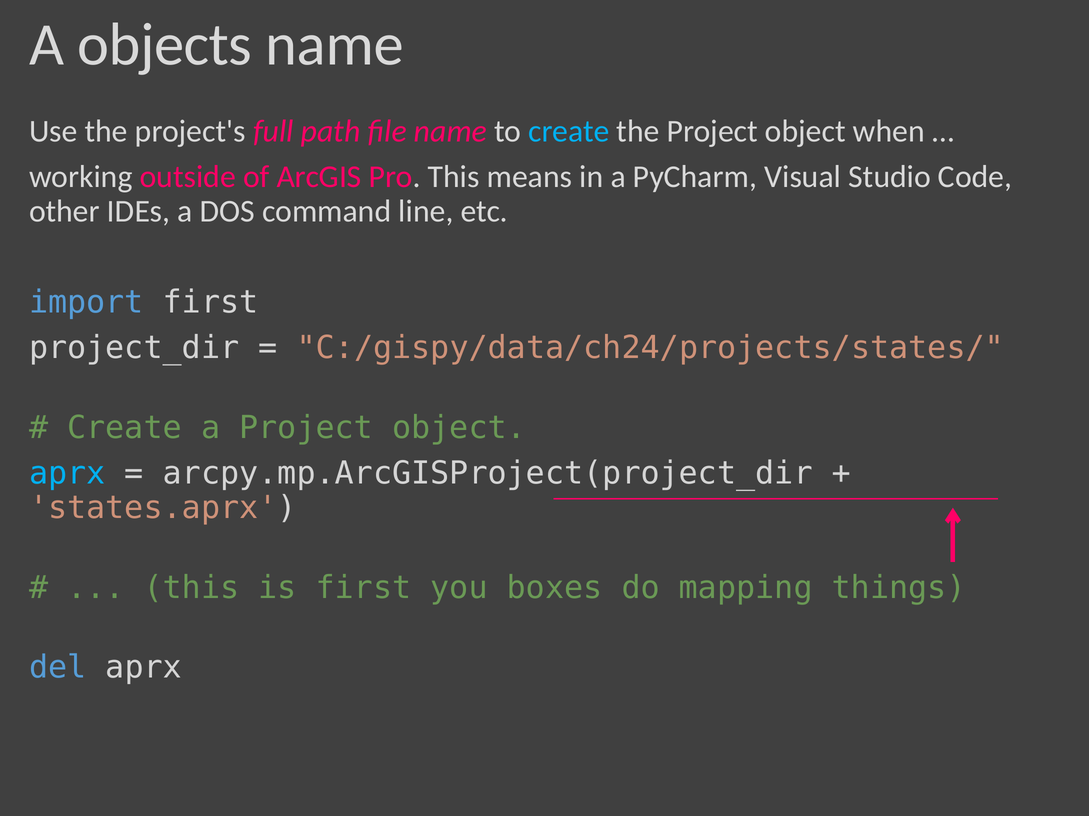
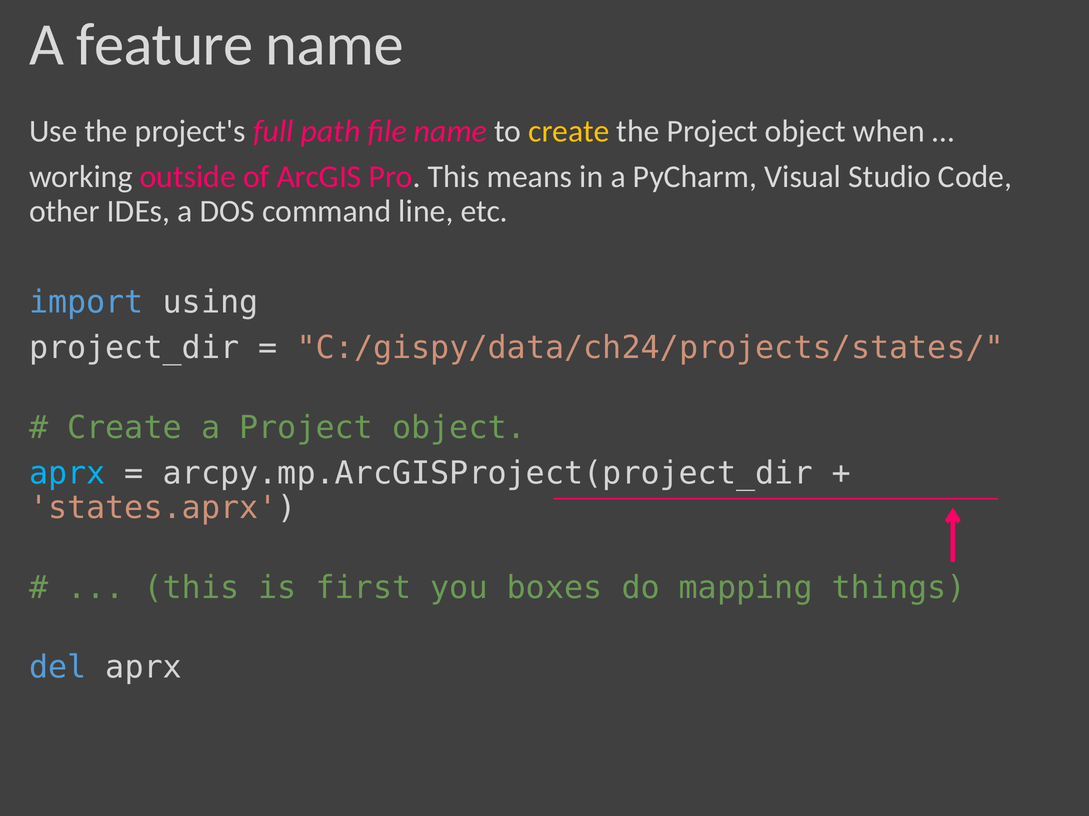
objects: objects -> feature
create at (569, 131) colour: light blue -> yellow
import first: first -> using
